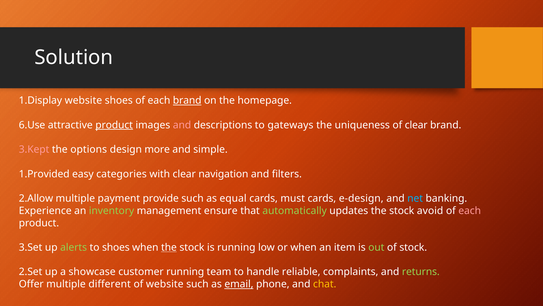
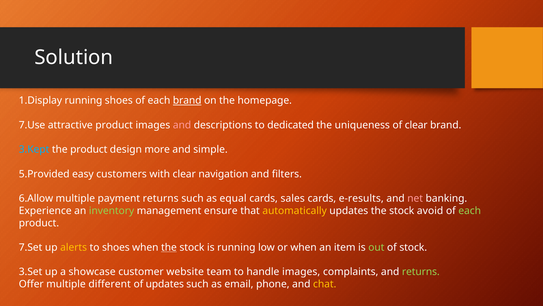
1.Display website: website -> running
6.Use: 6.Use -> 7.Use
product at (114, 125) underline: present -> none
gateways: gateways -> dedicated
3.Kept colour: pink -> light blue
the options: options -> product
1.Provided: 1.Provided -> 5.Provided
categories: categories -> customers
2.Allow: 2.Allow -> 6.Allow
payment provide: provide -> returns
must: must -> sales
e-design: e-design -> e-results
net colour: light blue -> pink
automatically colour: light green -> yellow
each at (470, 210) colour: pink -> light green
3.Set: 3.Set -> 7.Set
alerts colour: light green -> yellow
2.Set: 2.Set -> 3.Set
customer running: running -> website
handle reliable: reliable -> images
of website: website -> updates
email underline: present -> none
